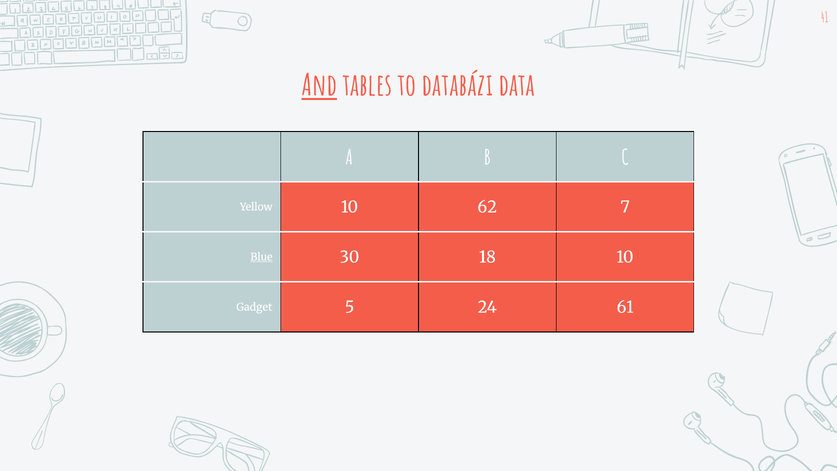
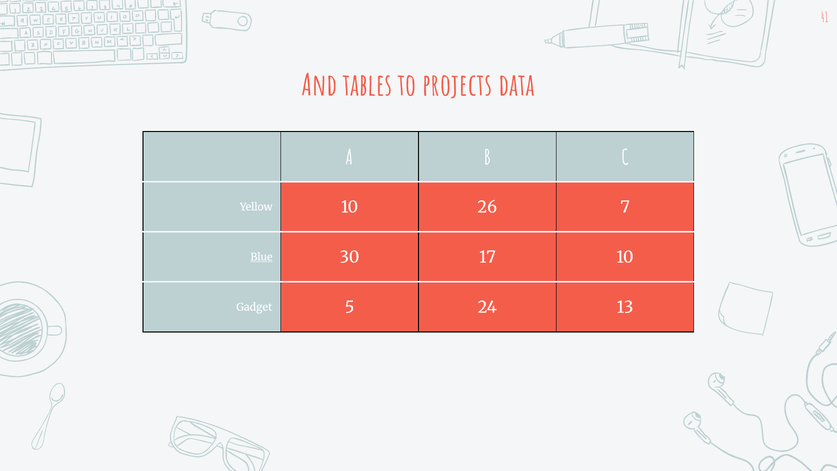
And underline: present -> none
databázi: databázi -> projects
62: 62 -> 26
18: 18 -> 17
61: 61 -> 13
